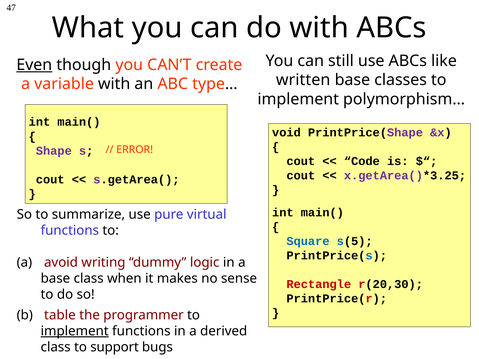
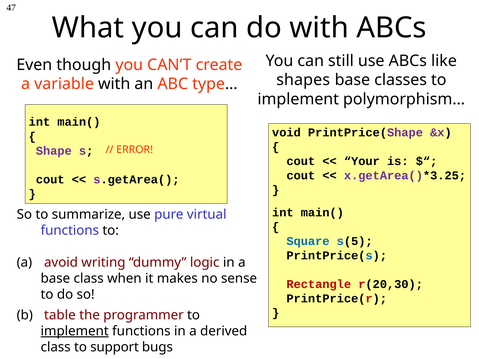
Even underline: present -> none
written: written -> shapes
Code: Code -> Your
